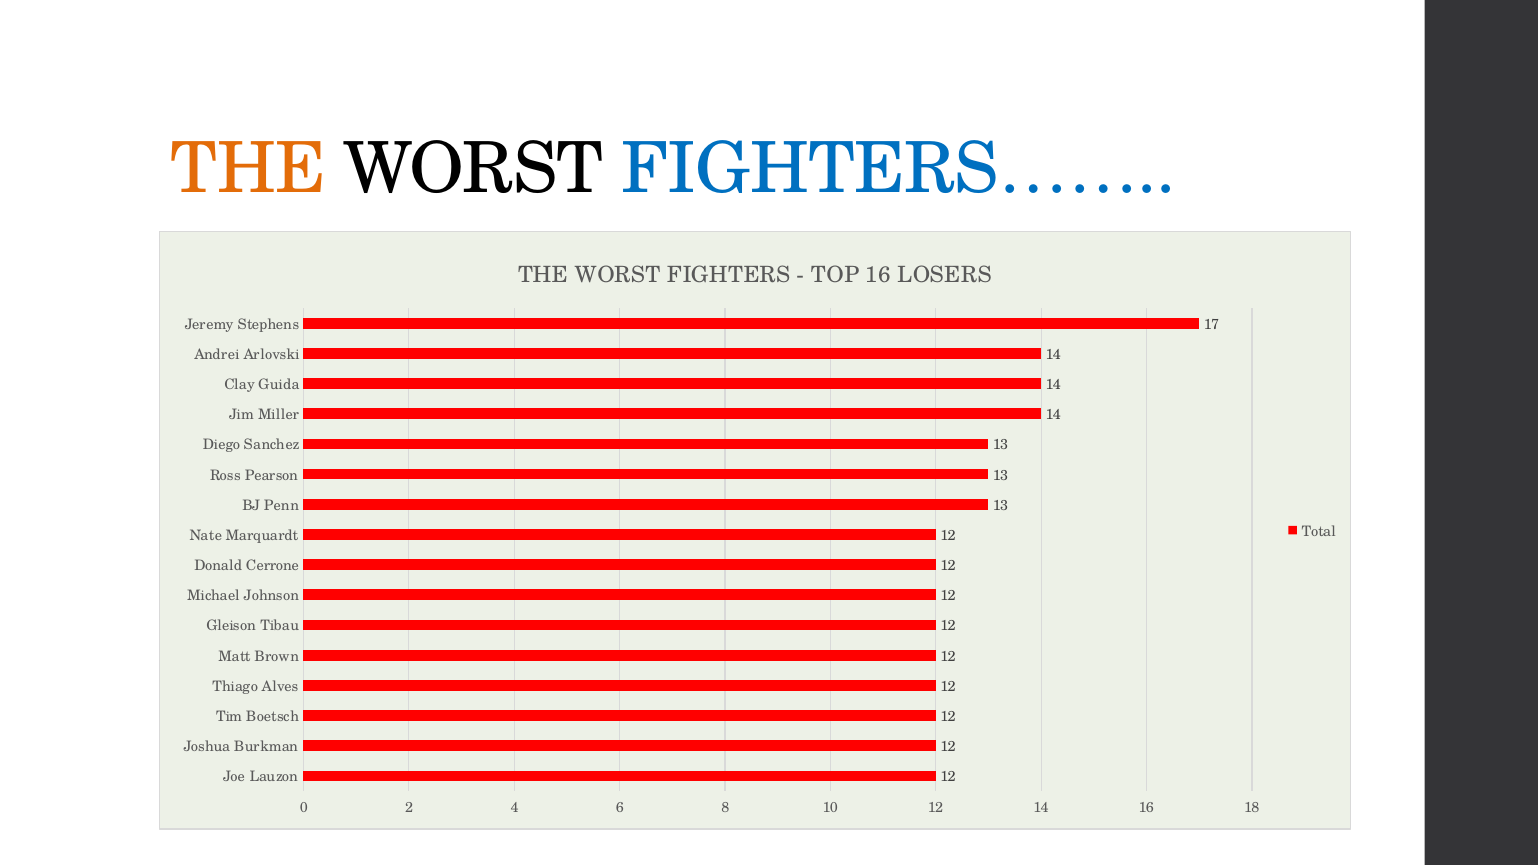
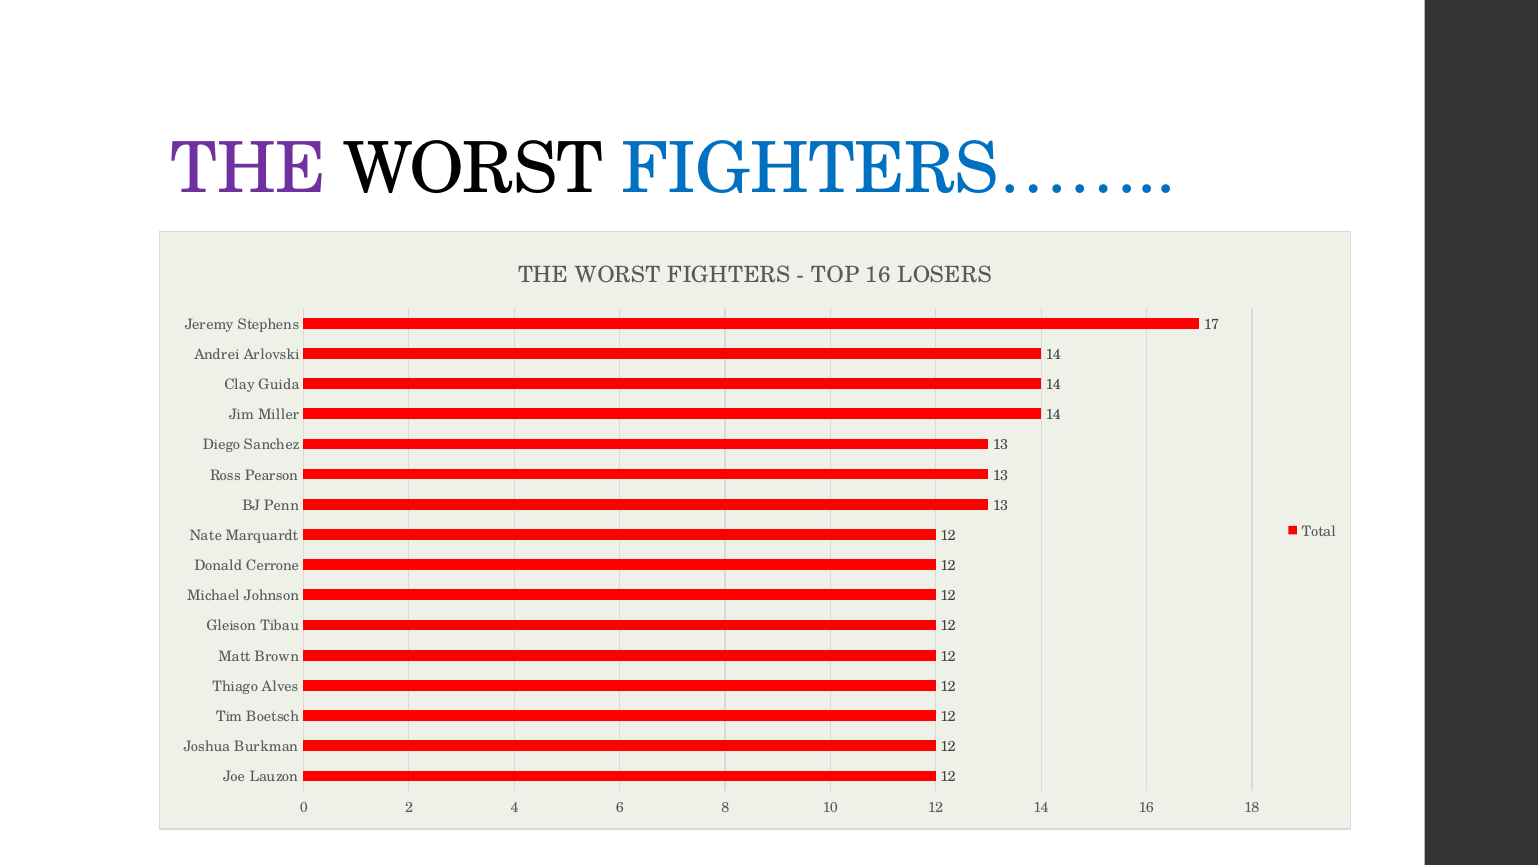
THE at (248, 169) colour: orange -> purple
